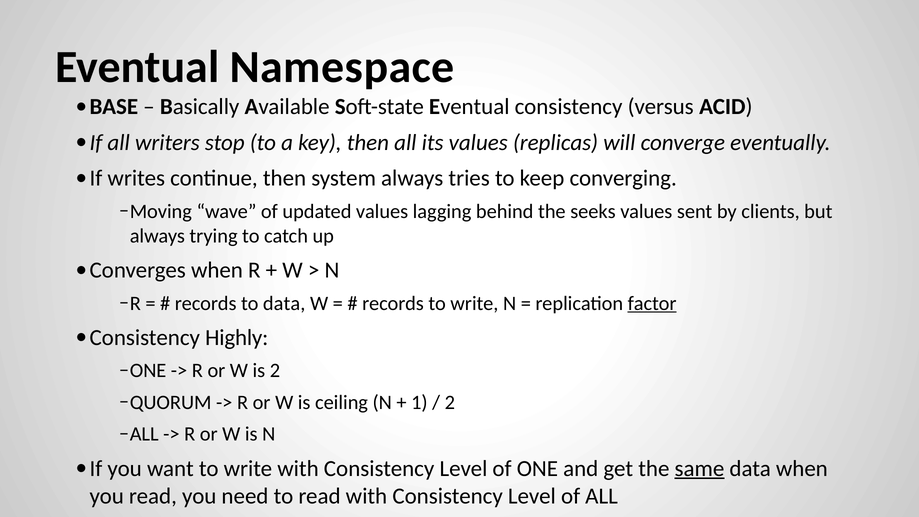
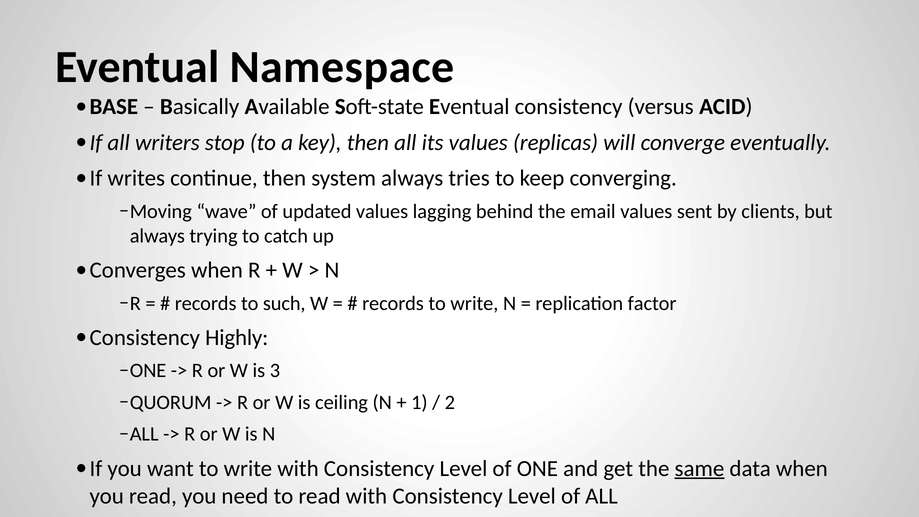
seeks: seeks -> email
to data: data -> such
factor underline: present -> none
is 2: 2 -> 3
